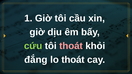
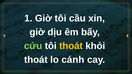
thoát at (71, 46) colour: pink -> yellow
đắng at (36, 60): đắng -> thoát
lo thoát: thoát -> cánh
